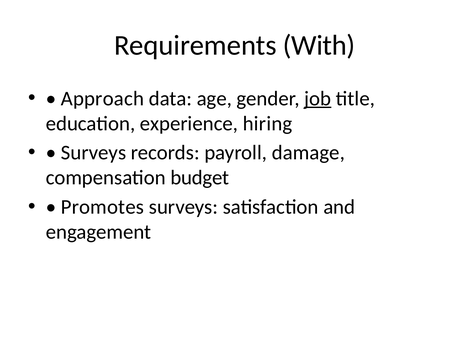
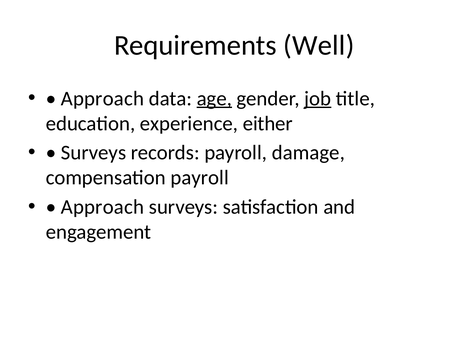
With: With -> Well
age underline: none -> present
hiring: hiring -> either
compensation budget: budget -> payroll
Promotes at (102, 207): Promotes -> Approach
